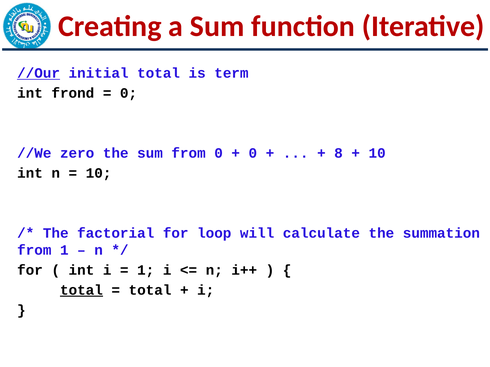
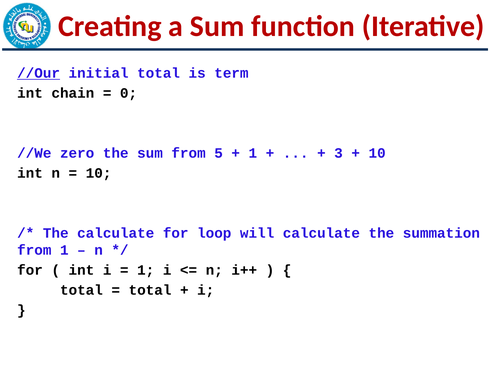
frond: frond -> chain
from 0: 0 -> 5
0 at (253, 153): 0 -> 1
8: 8 -> 3
The factorial: factorial -> calculate
total at (81, 290) underline: present -> none
